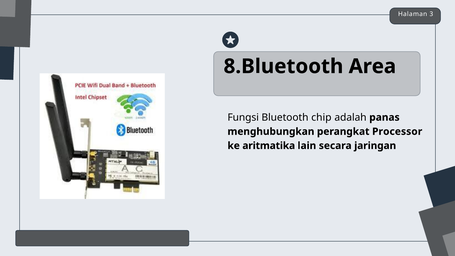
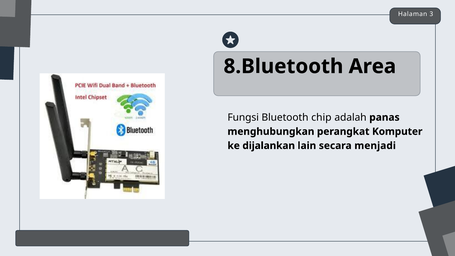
Processor: Processor -> Komputer
aritmatika: aritmatika -> dijalankan
jaringan: jaringan -> menjadi
